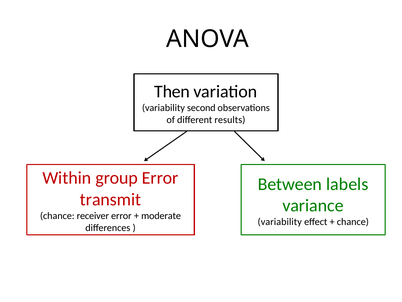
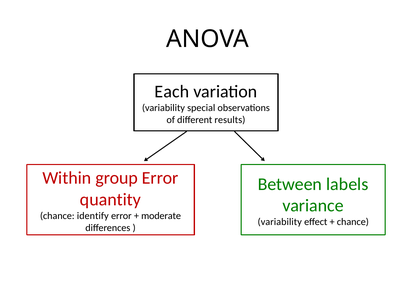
Then: Then -> Each
second: second -> special
transmit: transmit -> quantity
receiver: receiver -> identify
